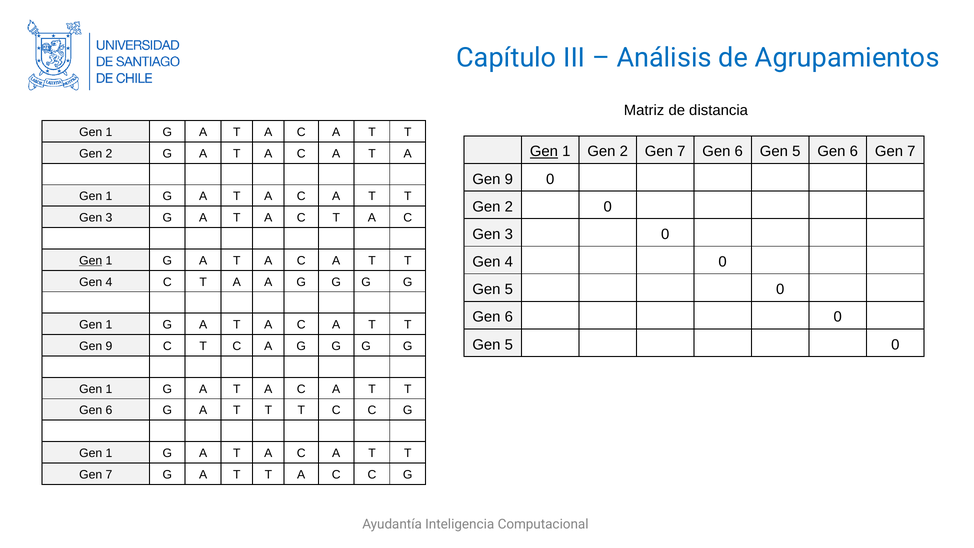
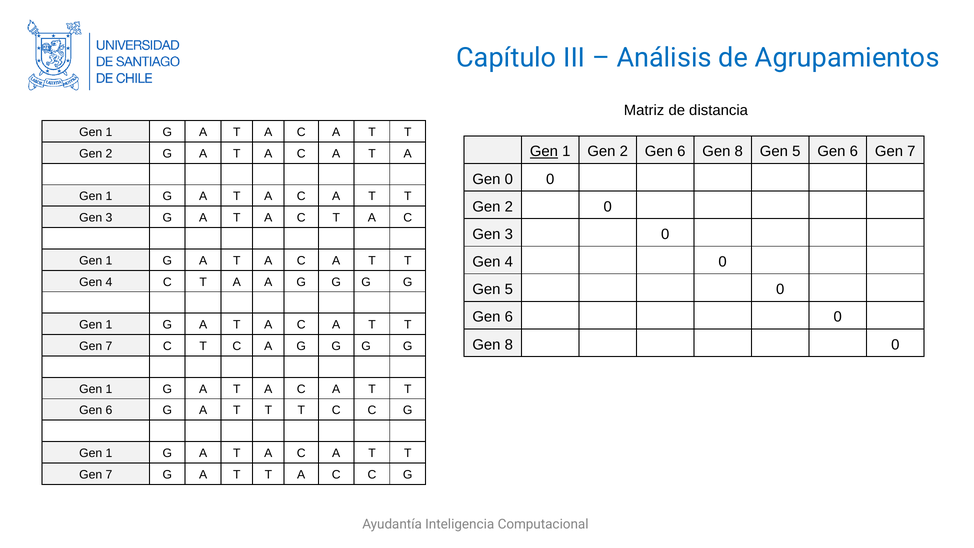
2 Gen 7: 7 -> 6
6 at (739, 152): 6 -> 8
9 at (509, 179): 9 -> 0
Gen at (91, 261) underline: present -> none
5 at (509, 345): 5 -> 8
9 at (109, 346): 9 -> 7
